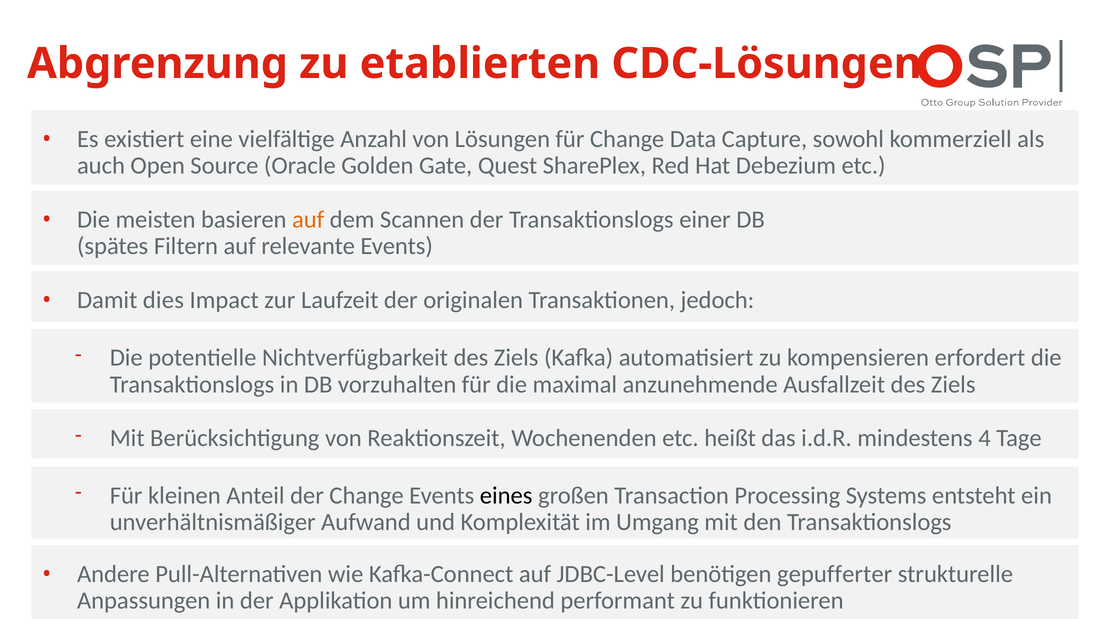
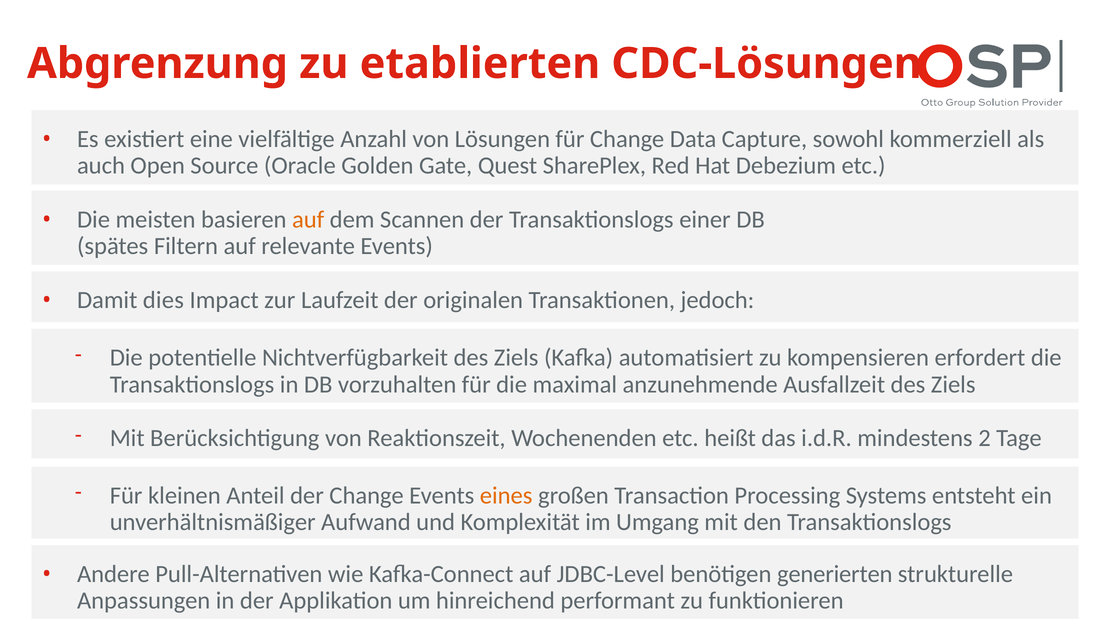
4: 4 -> 2
eines colour: black -> orange
gepufferter: gepufferter -> generierten
